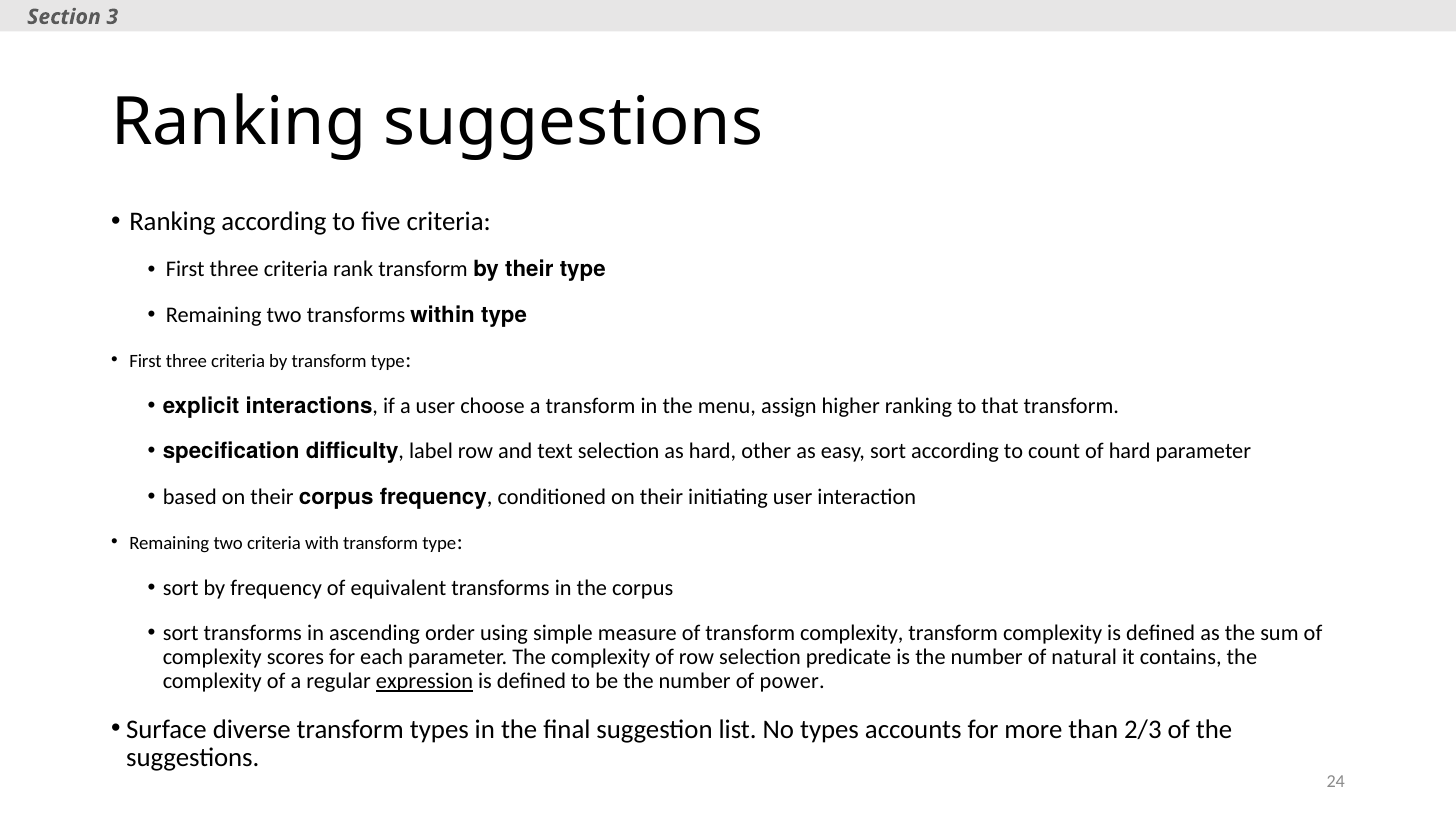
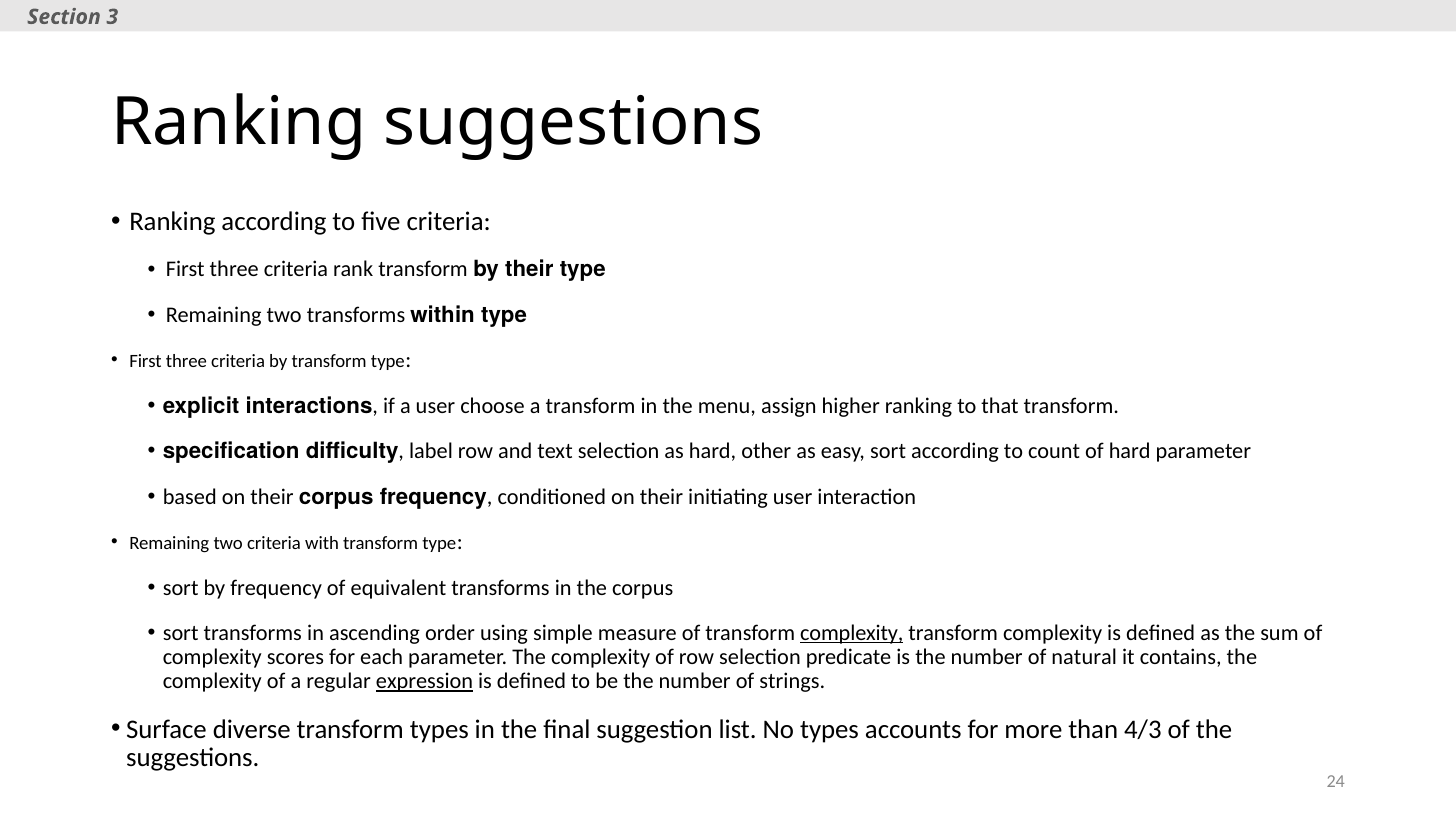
complexity at (852, 633) underline: none -> present
power: power -> strings
2/3: 2/3 -> 4/3
